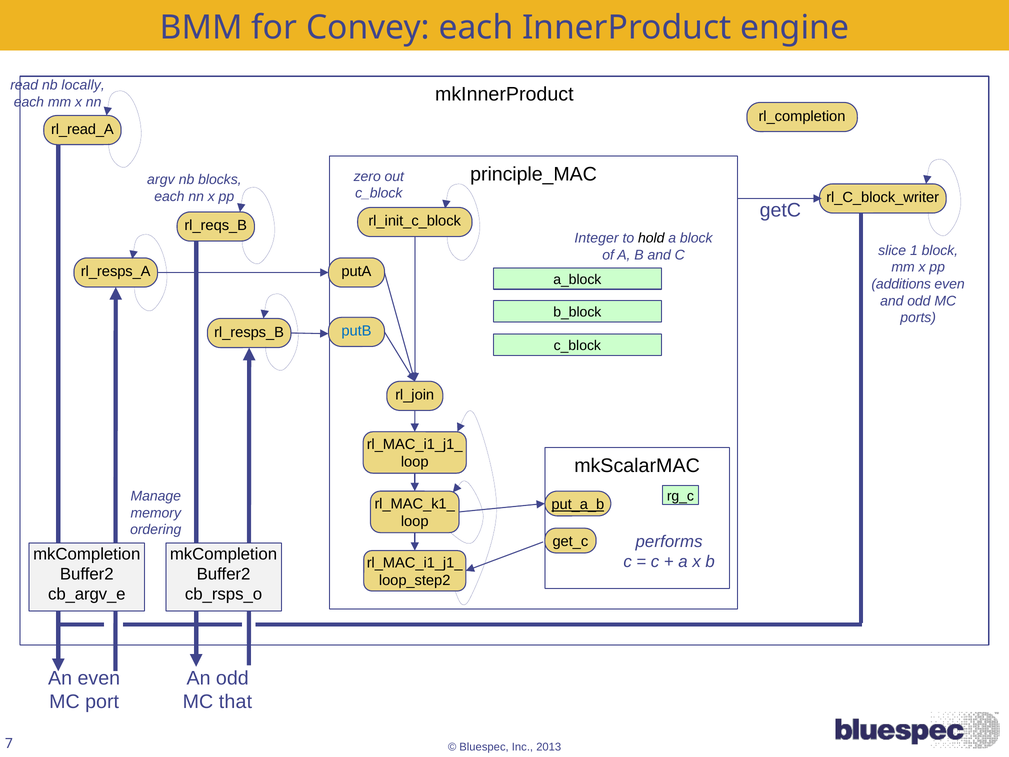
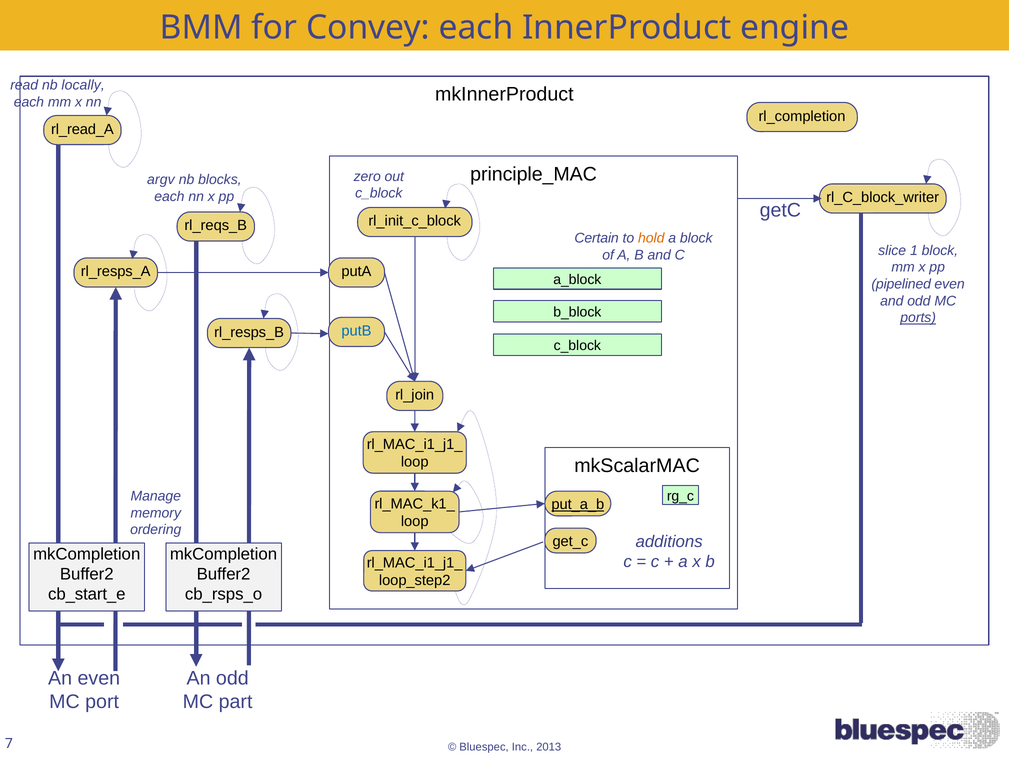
Integer: Integer -> Certain
hold colour: black -> orange
additions: additions -> pipelined
ports underline: none -> present
performs: performs -> additions
cb_argv_e: cb_argv_e -> cb_start_e
that: that -> part
